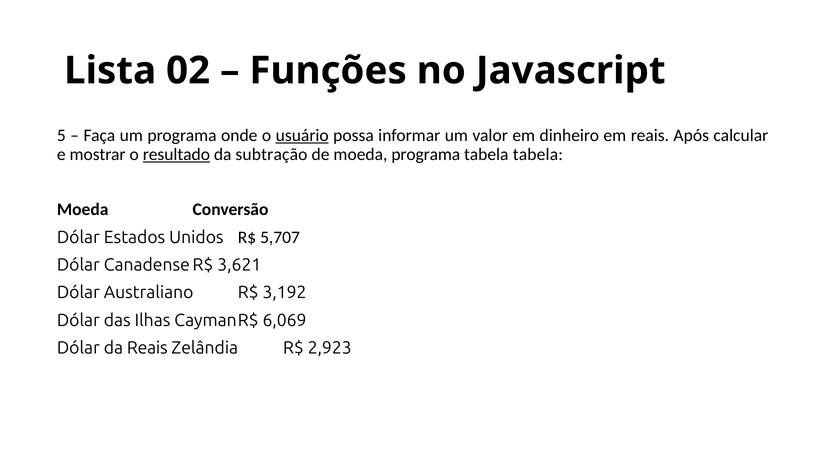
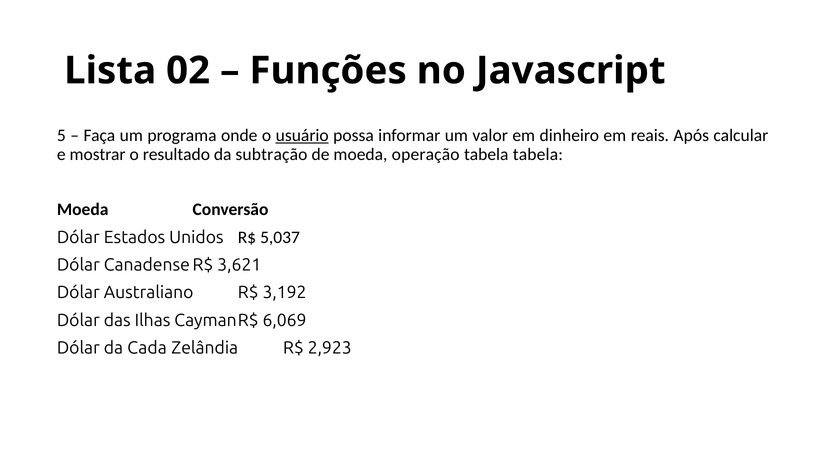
resultado underline: present -> none
moeda programa: programa -> operação
5,707: 5,707 -> 5,037
da Reais: Reais -> Cada
